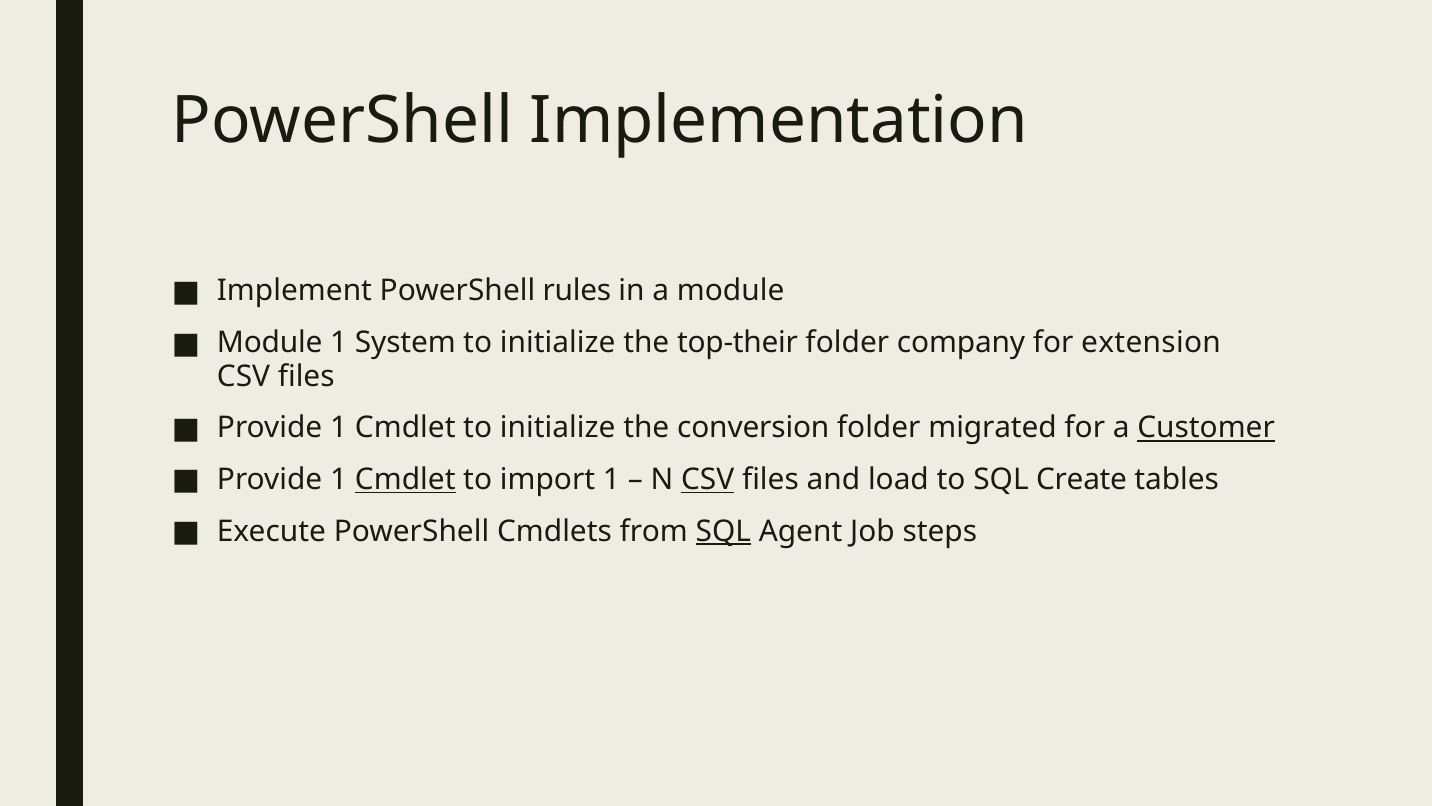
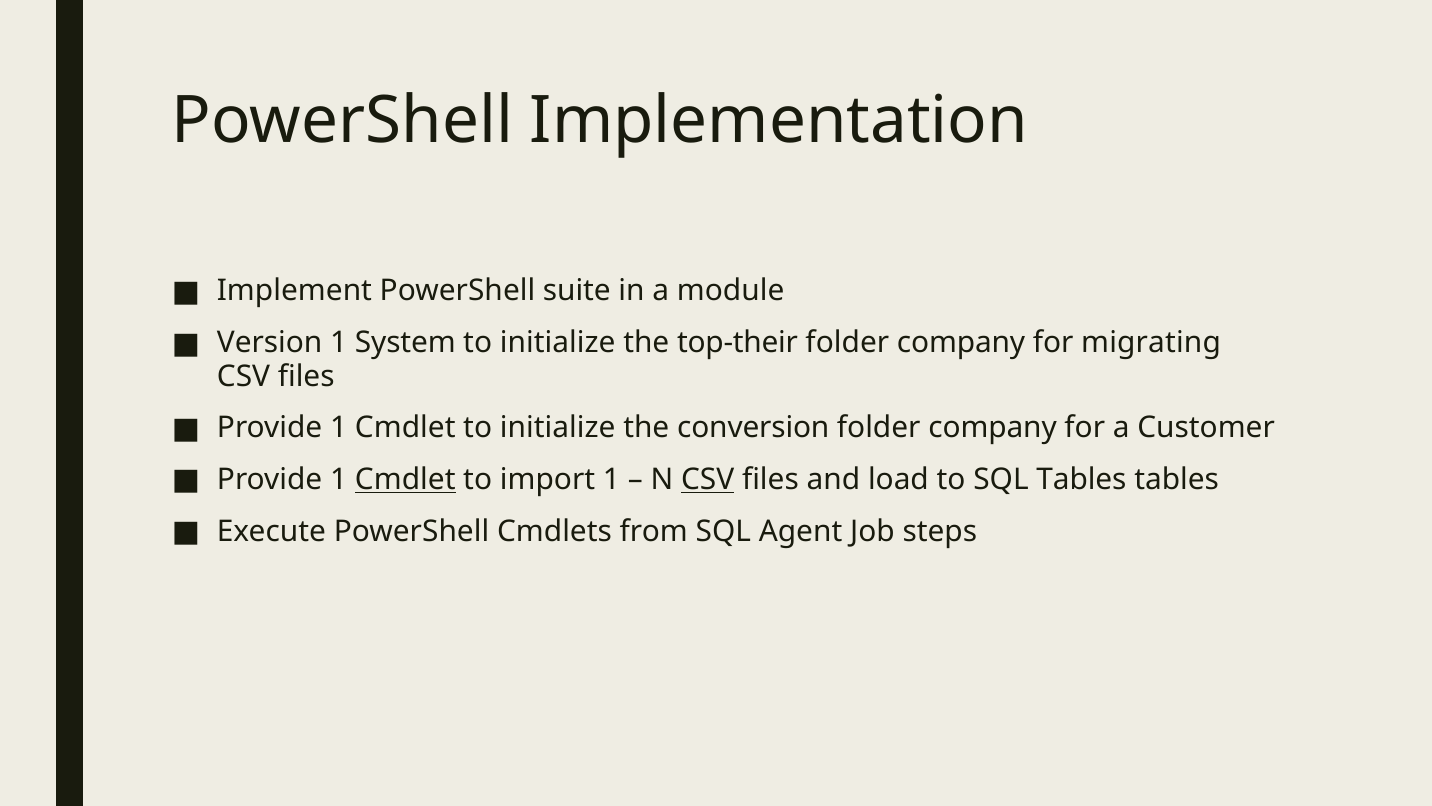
rules: rules -> suite
Module at (270, 343): Module -> Version
extension: extension -> migrating
migrated at (993, 428): migrated -> company
Customer underline: present -> none
SQL Create: Create -> Tables
SQL at (723, 531) underline: present -> none
